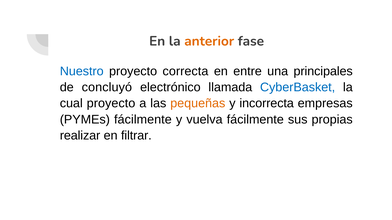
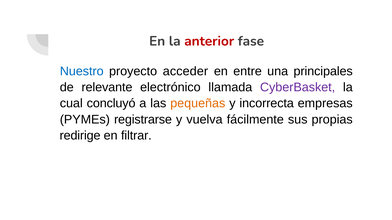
anterior colour: orange -> red
correcta: correcta -> acceder
concluyó: concluyó -> relevante
CyberBasket colour: blue -> purple
cual proyecto: proyecto -> concluyó
PYMEs fácilmente: fácilmente -> registrarse
realizar: realizar -> redirige
